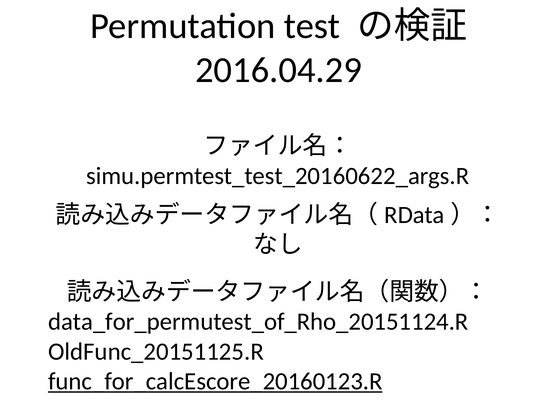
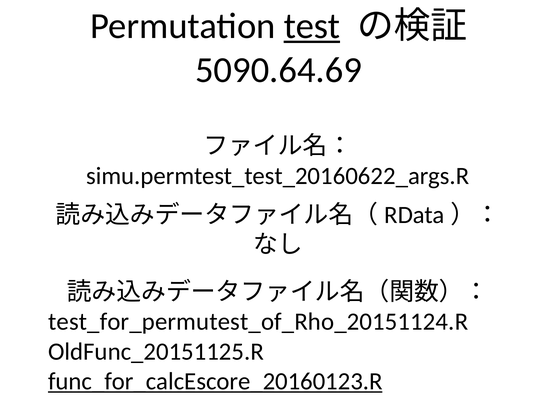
test underline: none -> present
2016.04.29: 2016.04.29 -> 5090.64.69
data_for_permutest_of_Rho_20151124.R: data_for_permutest_of_Rho_20151124.R -> test_for_permutest_of_Rho_20151124.R
